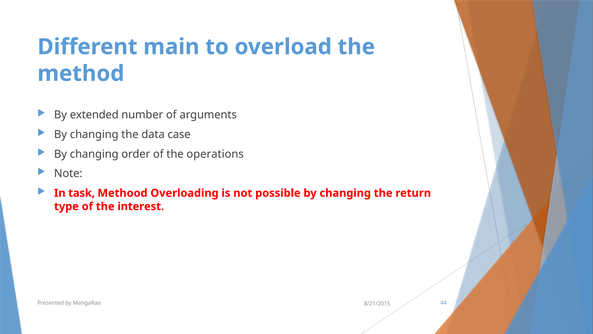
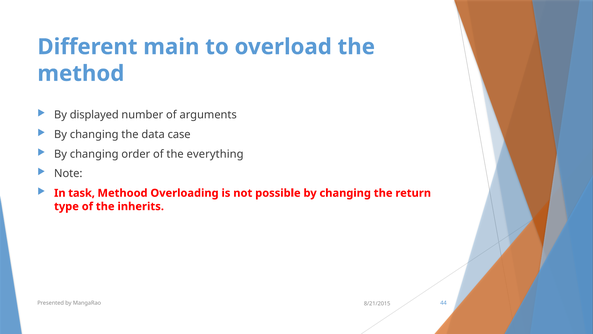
extended: extended -> displayed
operations: operations -> everything
interest: interest -> inherits
